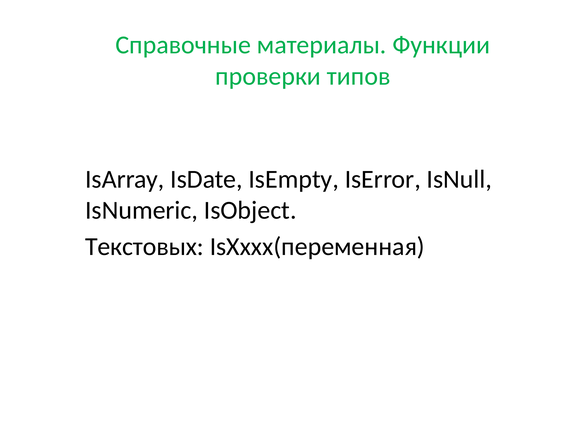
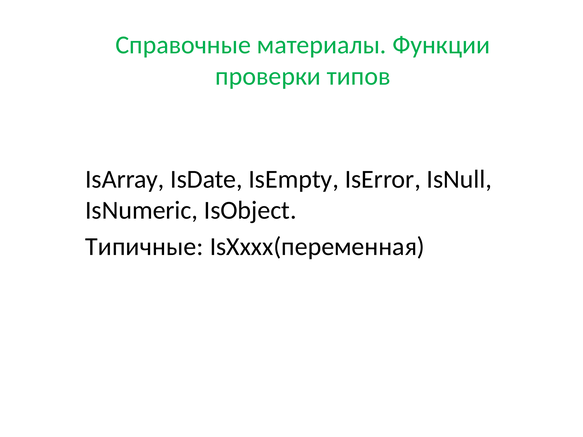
Текстовых: Текстовых -> Типичные
